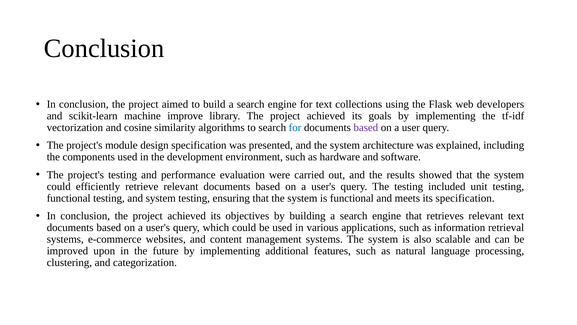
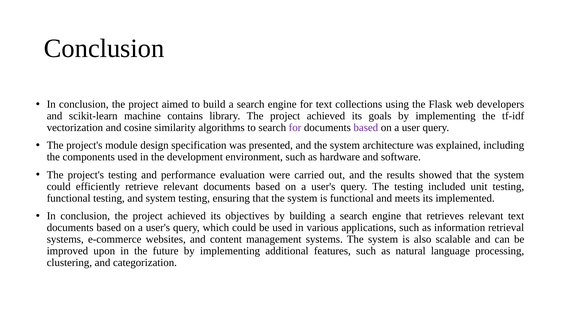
improve: improve -> contains
for at (295, 127) colour: blue -> purple
its specification: specification -> implemented
